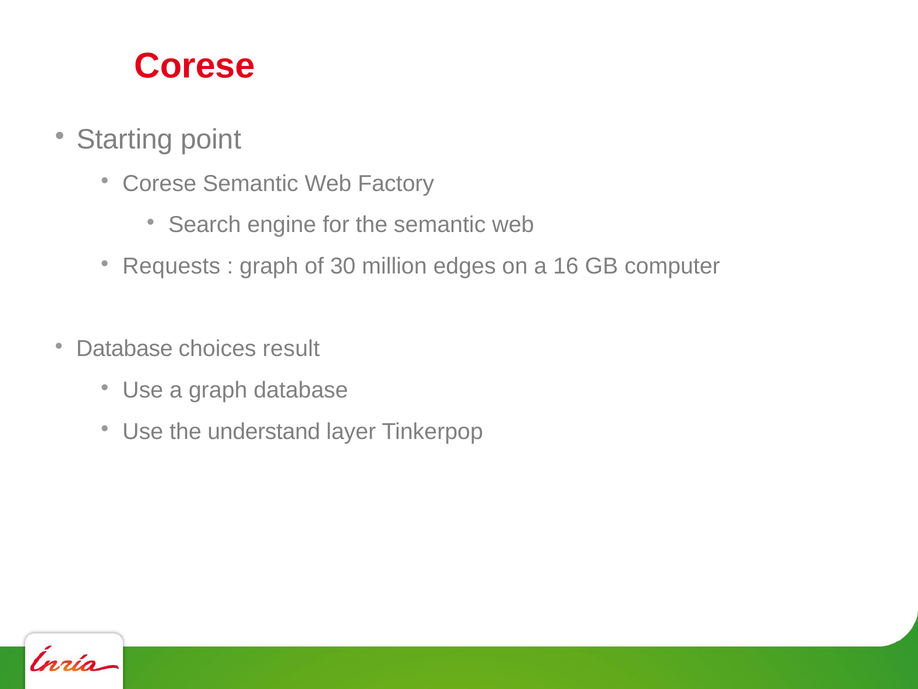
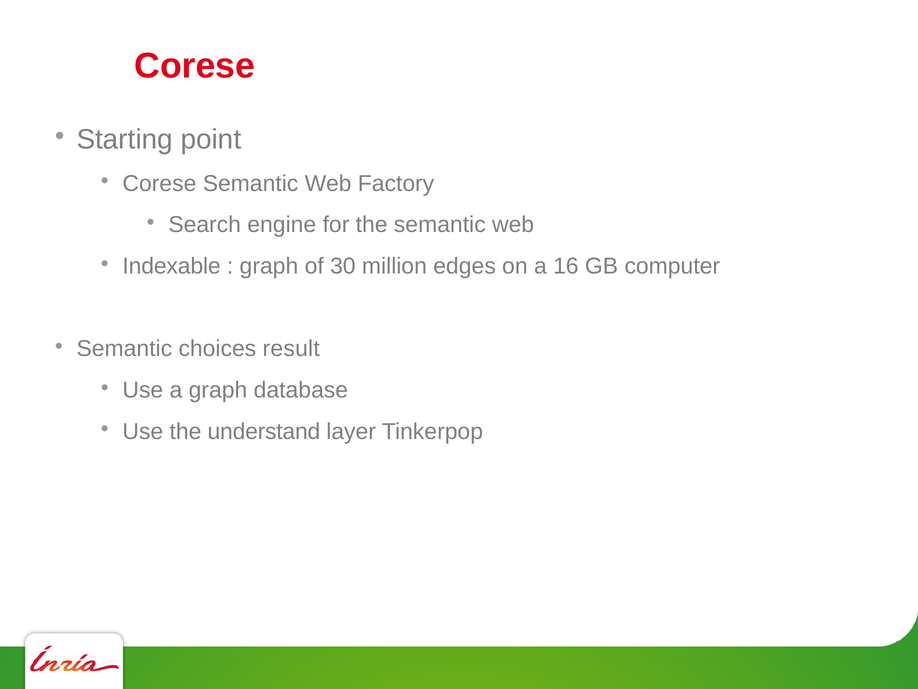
Requests: Requests -> Indexable
Database at (124, 349): Database -> Semantic
